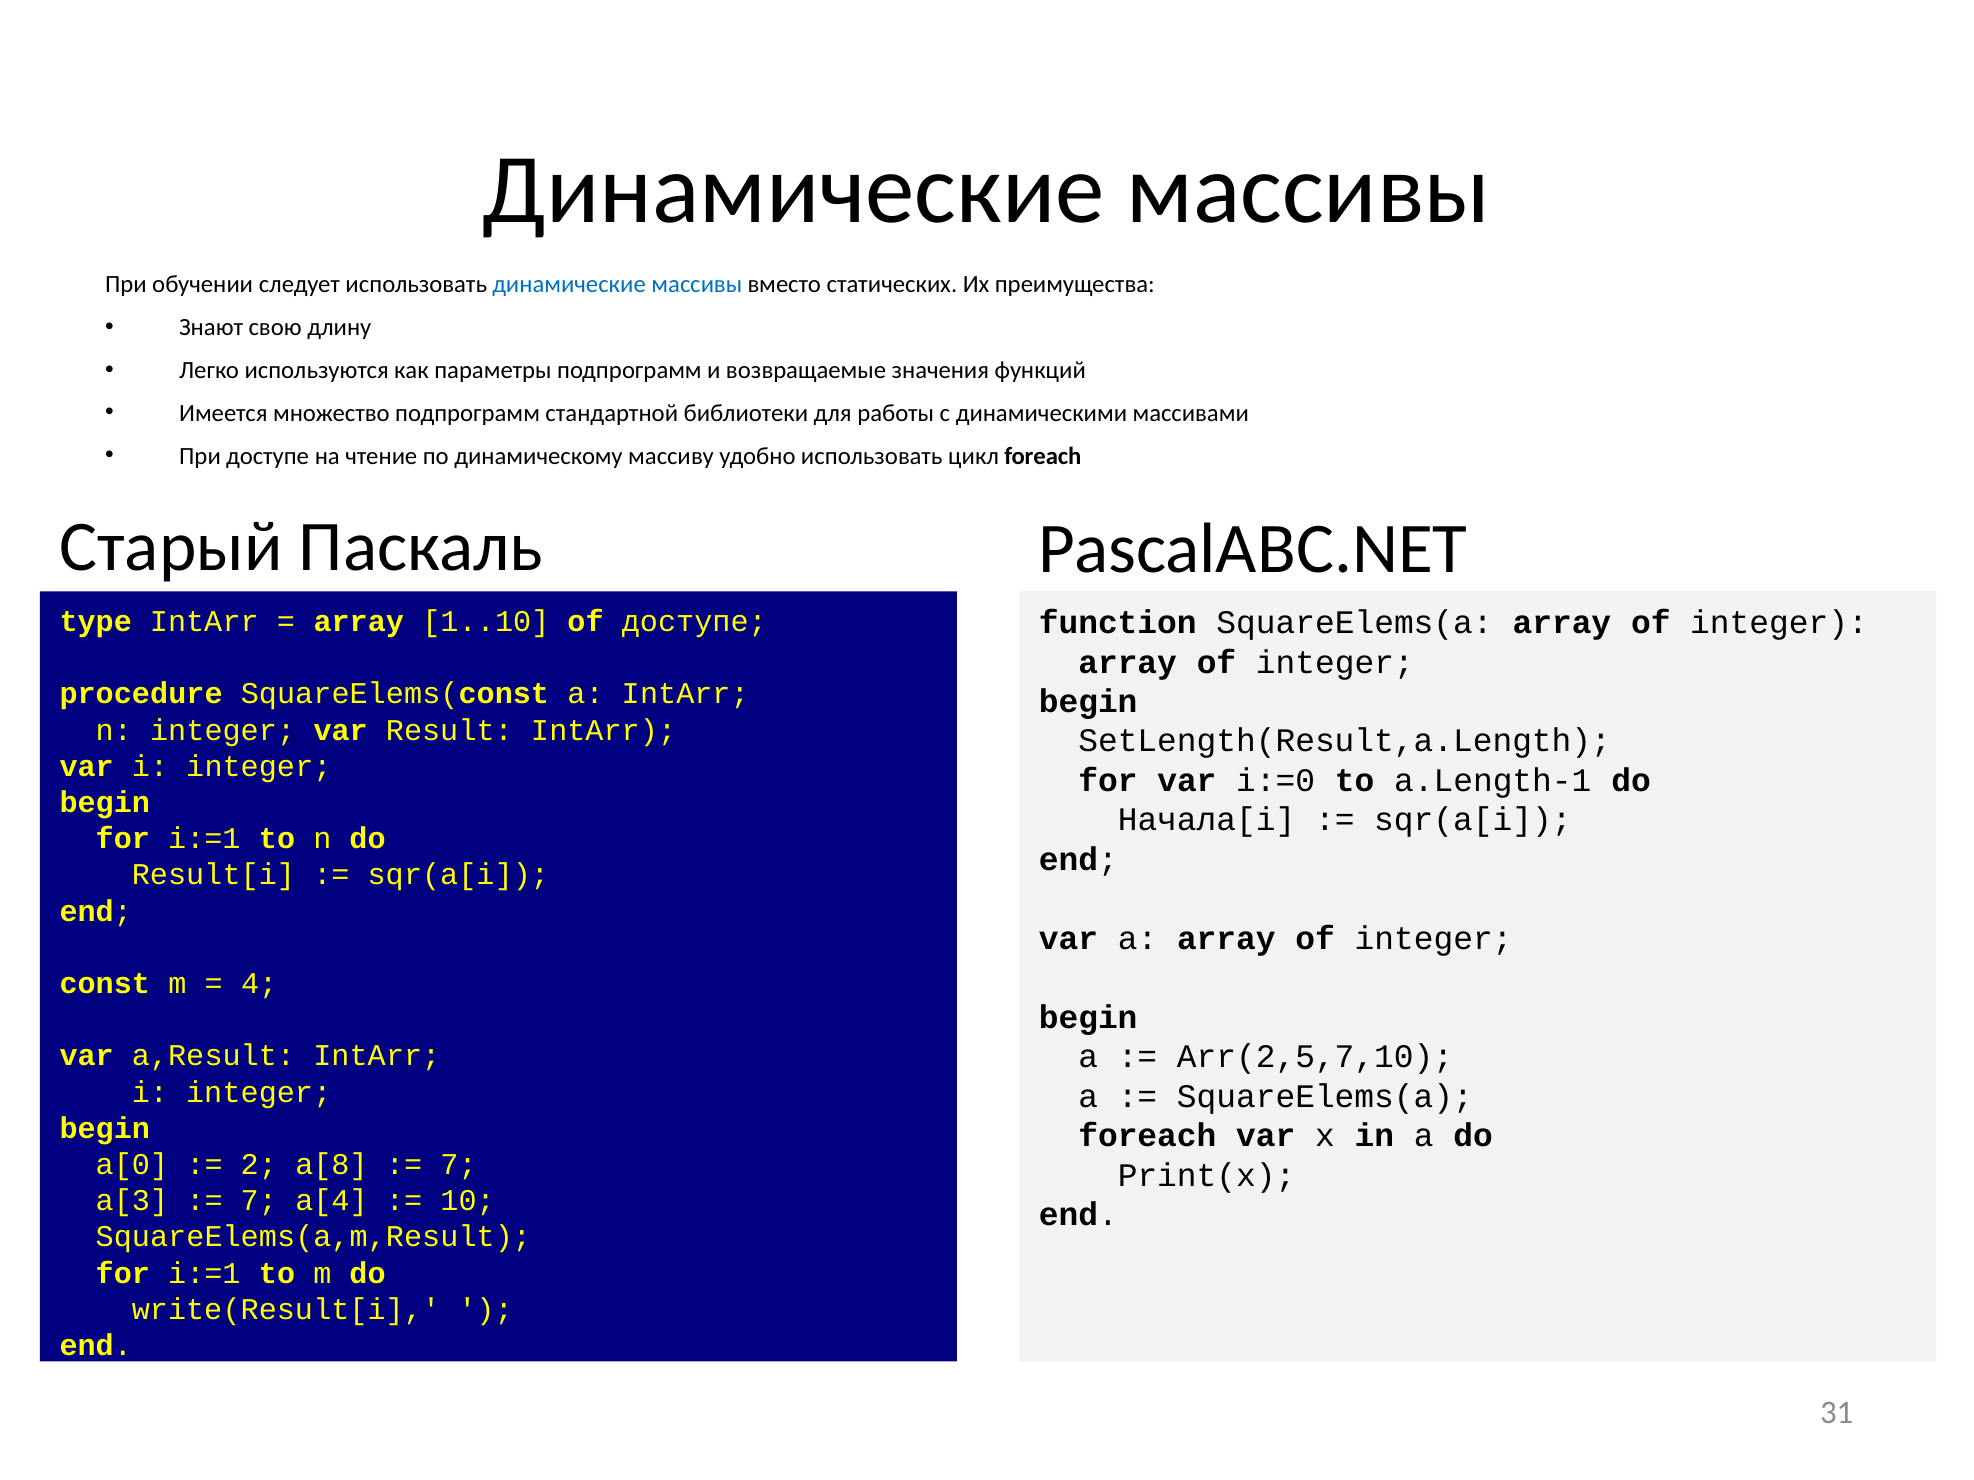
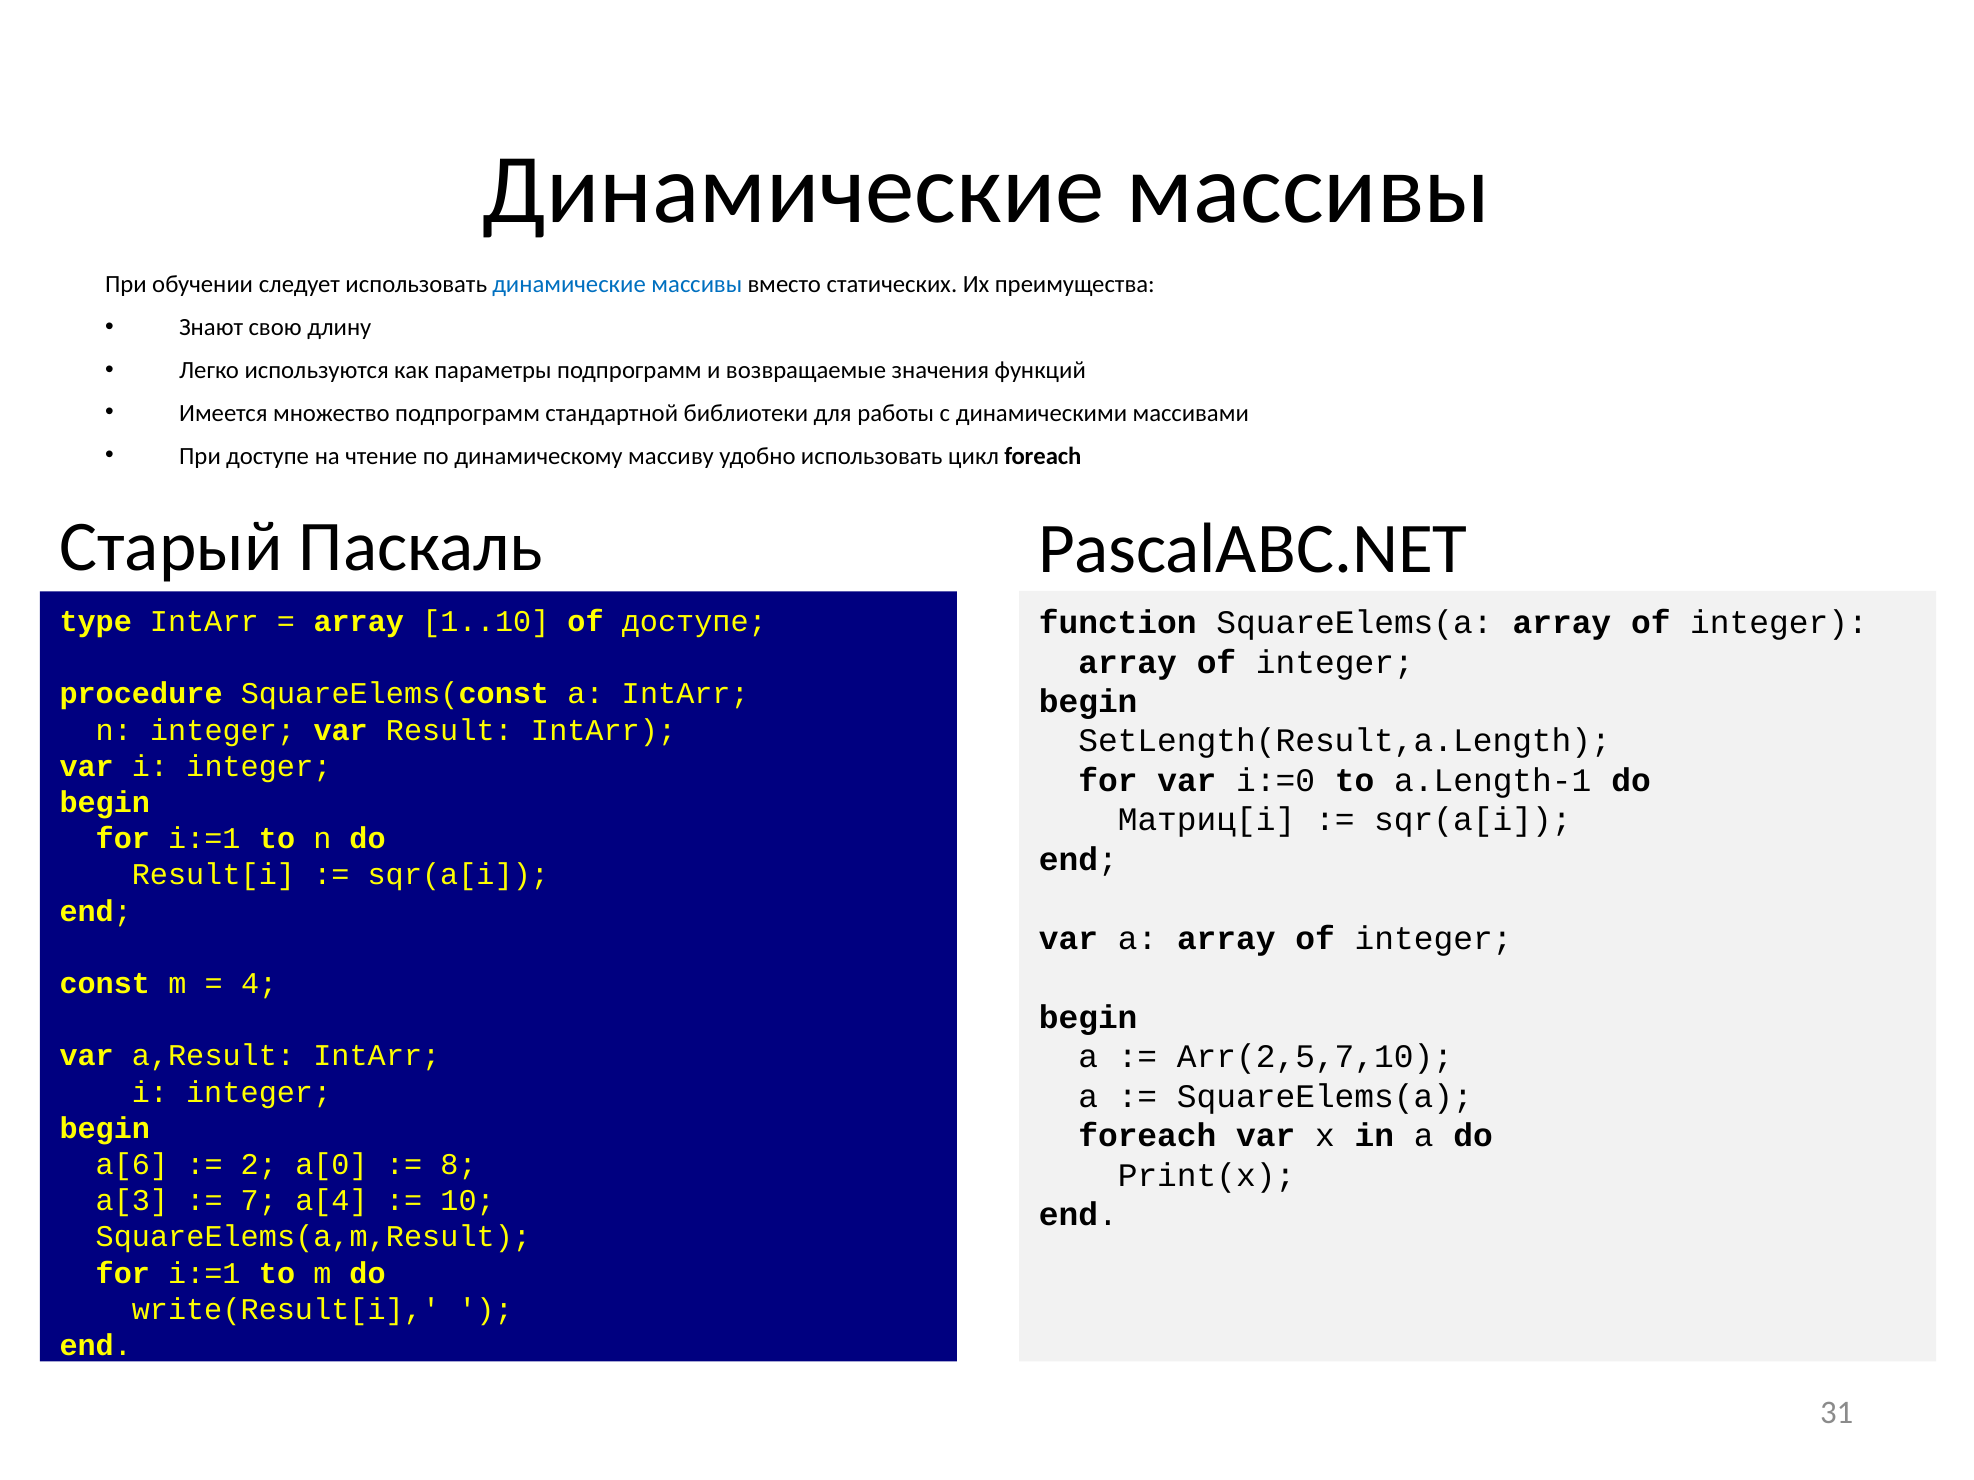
Начала[i: Начала[i -> Матриц[i
a[0: a[0 -> a[6
a[8: a[8 -> a[0
7 at (458, 1165): 7 -> 8
